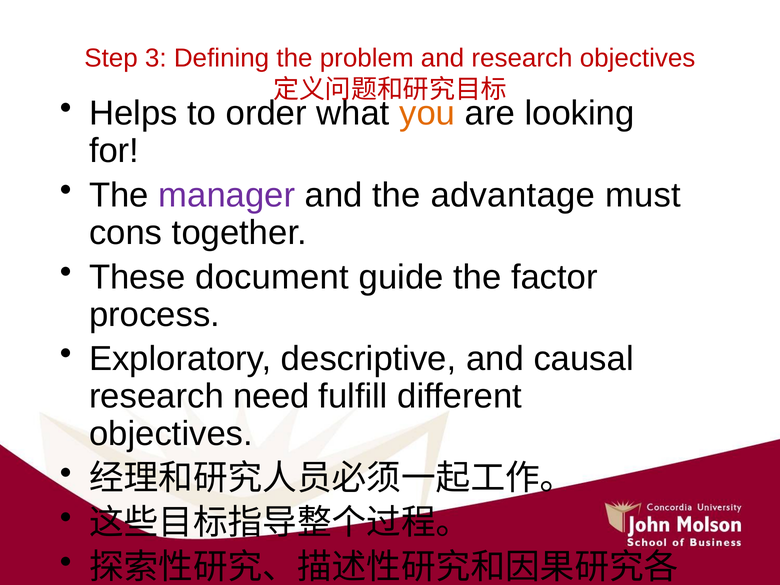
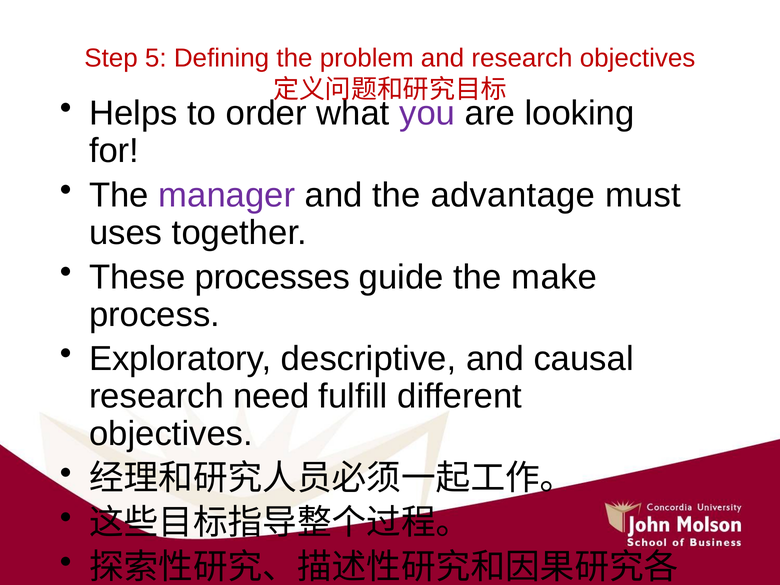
3: 3 -> 5
you colour: orange -> purple
cons: cons -> uses
document: document -> processes
factor: factor -> make
